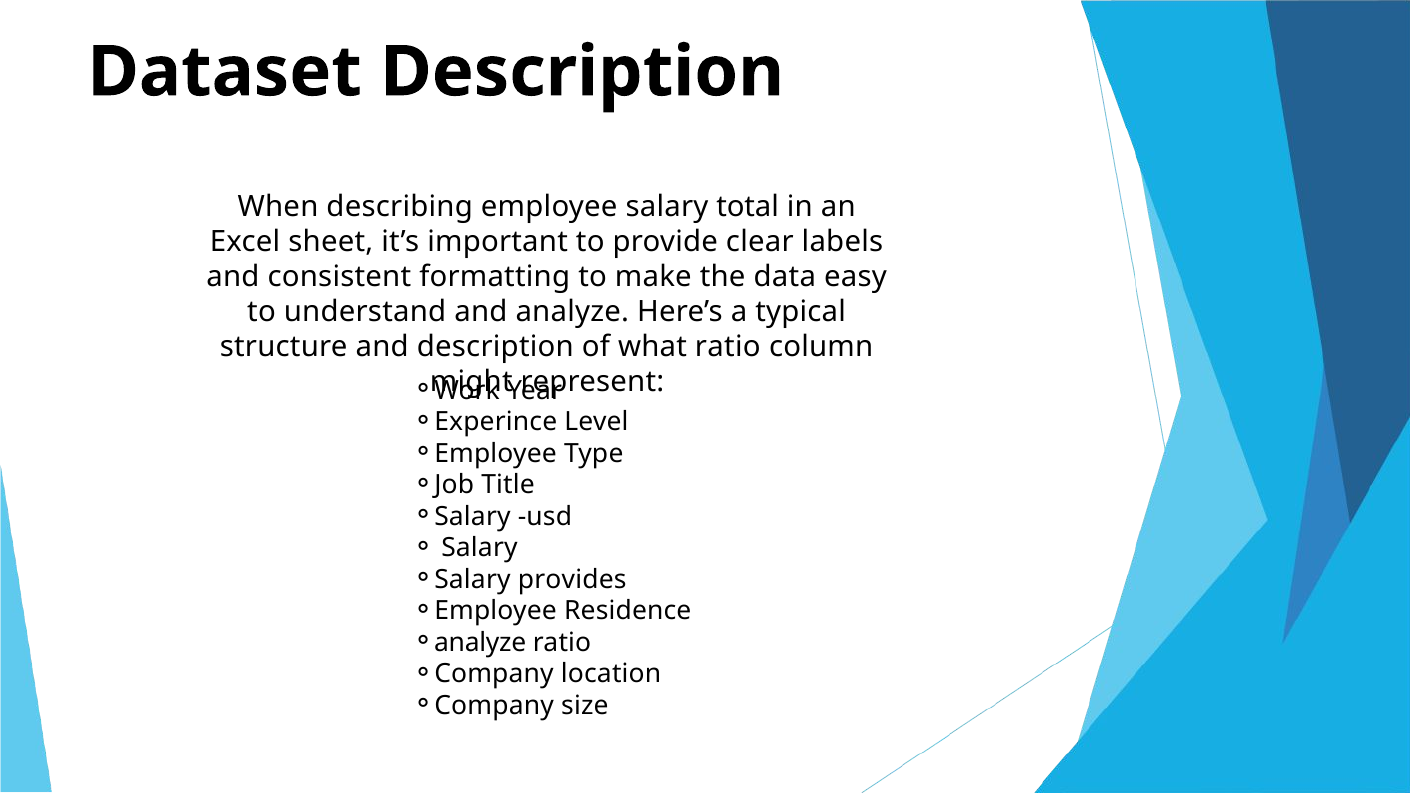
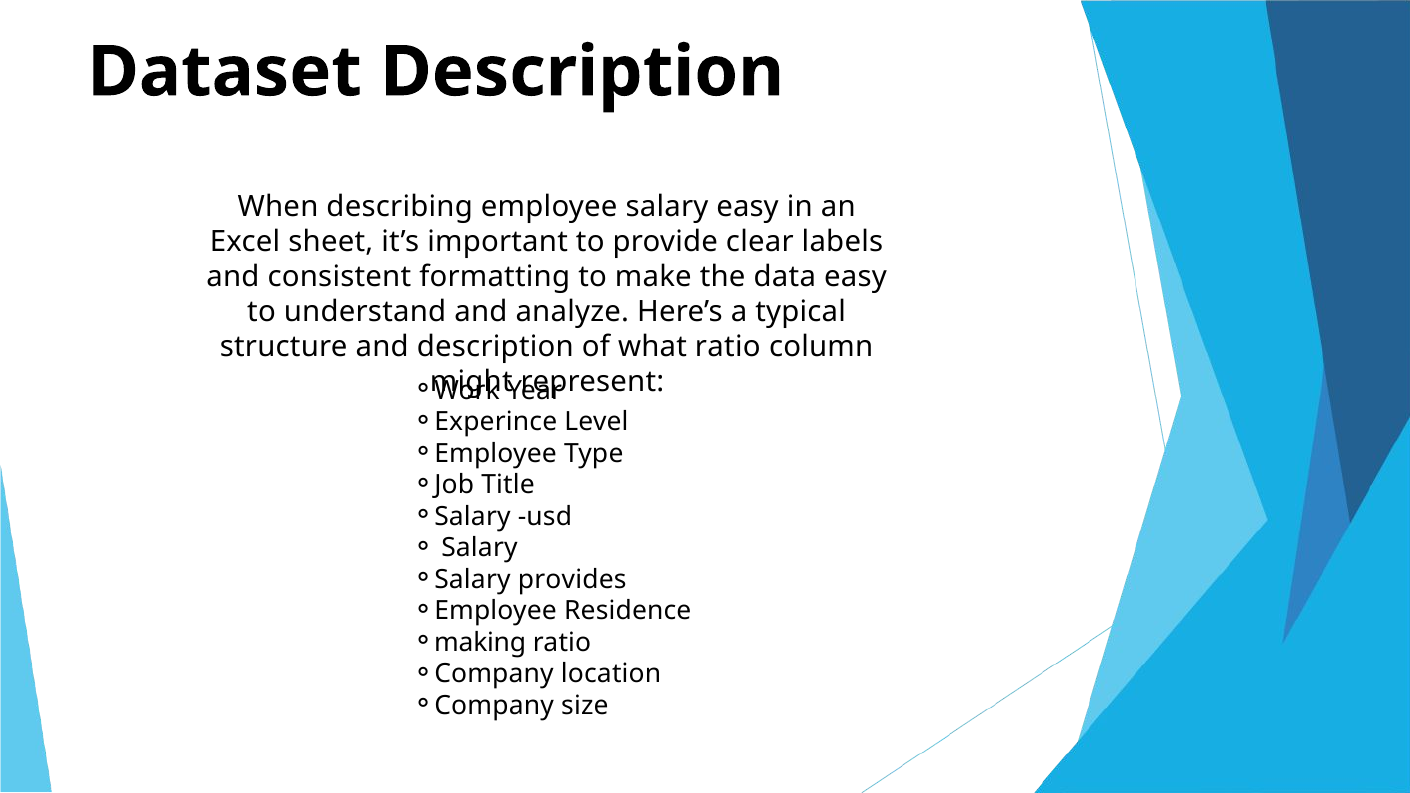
salary total: total -> easy
analyze at (480, 643): analyze -> making
